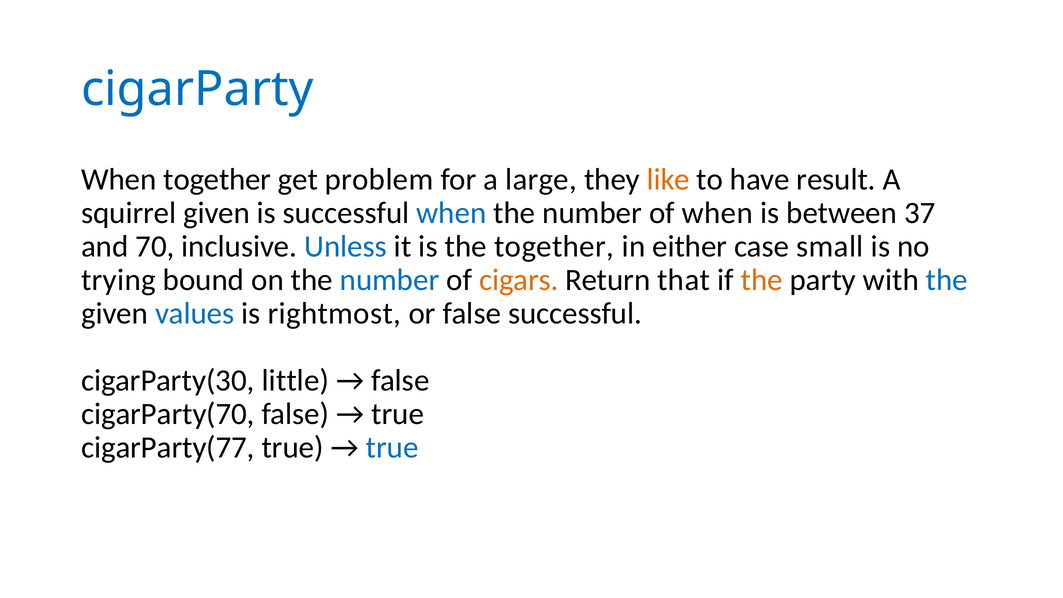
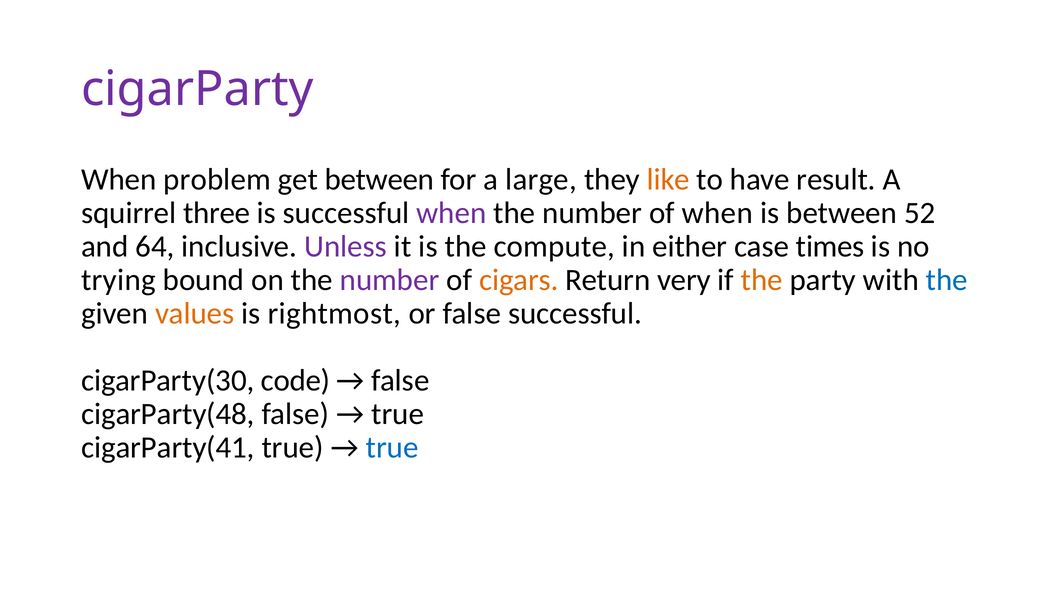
cigarParty colour: blue -> purple
When together: together -> problem
get problem: problem -> between
squirrel given: given -> three
when at (451, 213) colour: blue -> purple
37: 37 -> 52
70: 70 -> 64
Unless colour: blue -> purple
the together: together -> compute
small: small -> times
number at (390, 280) colour: blue -> purple
that: that -> very
values colour: blue -> orange
little: little -> code
cigarParty(70: cigarParty(70 -> cigarParty(48
cigarParty(77: cigarParty(77 -> cigarParty(41
